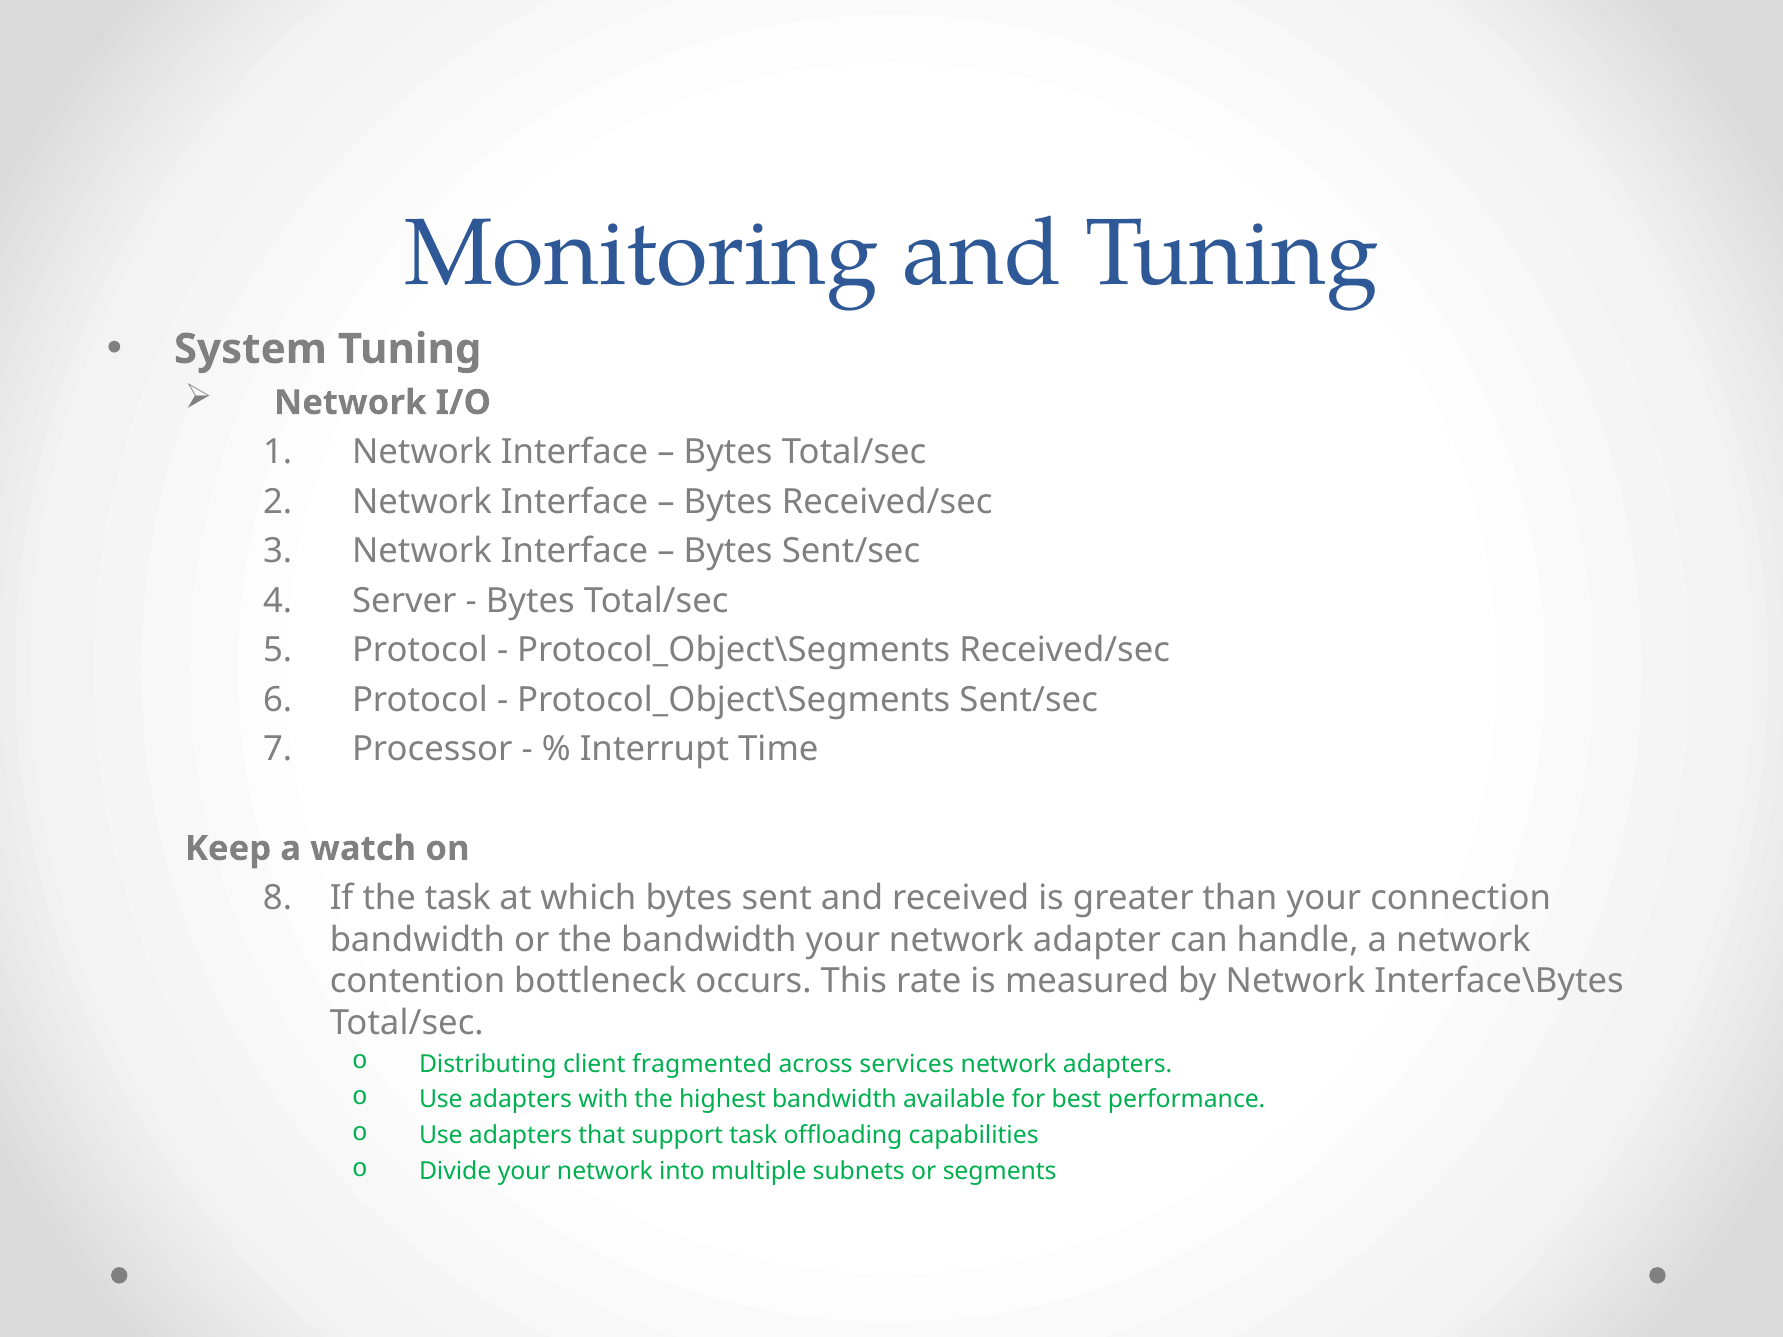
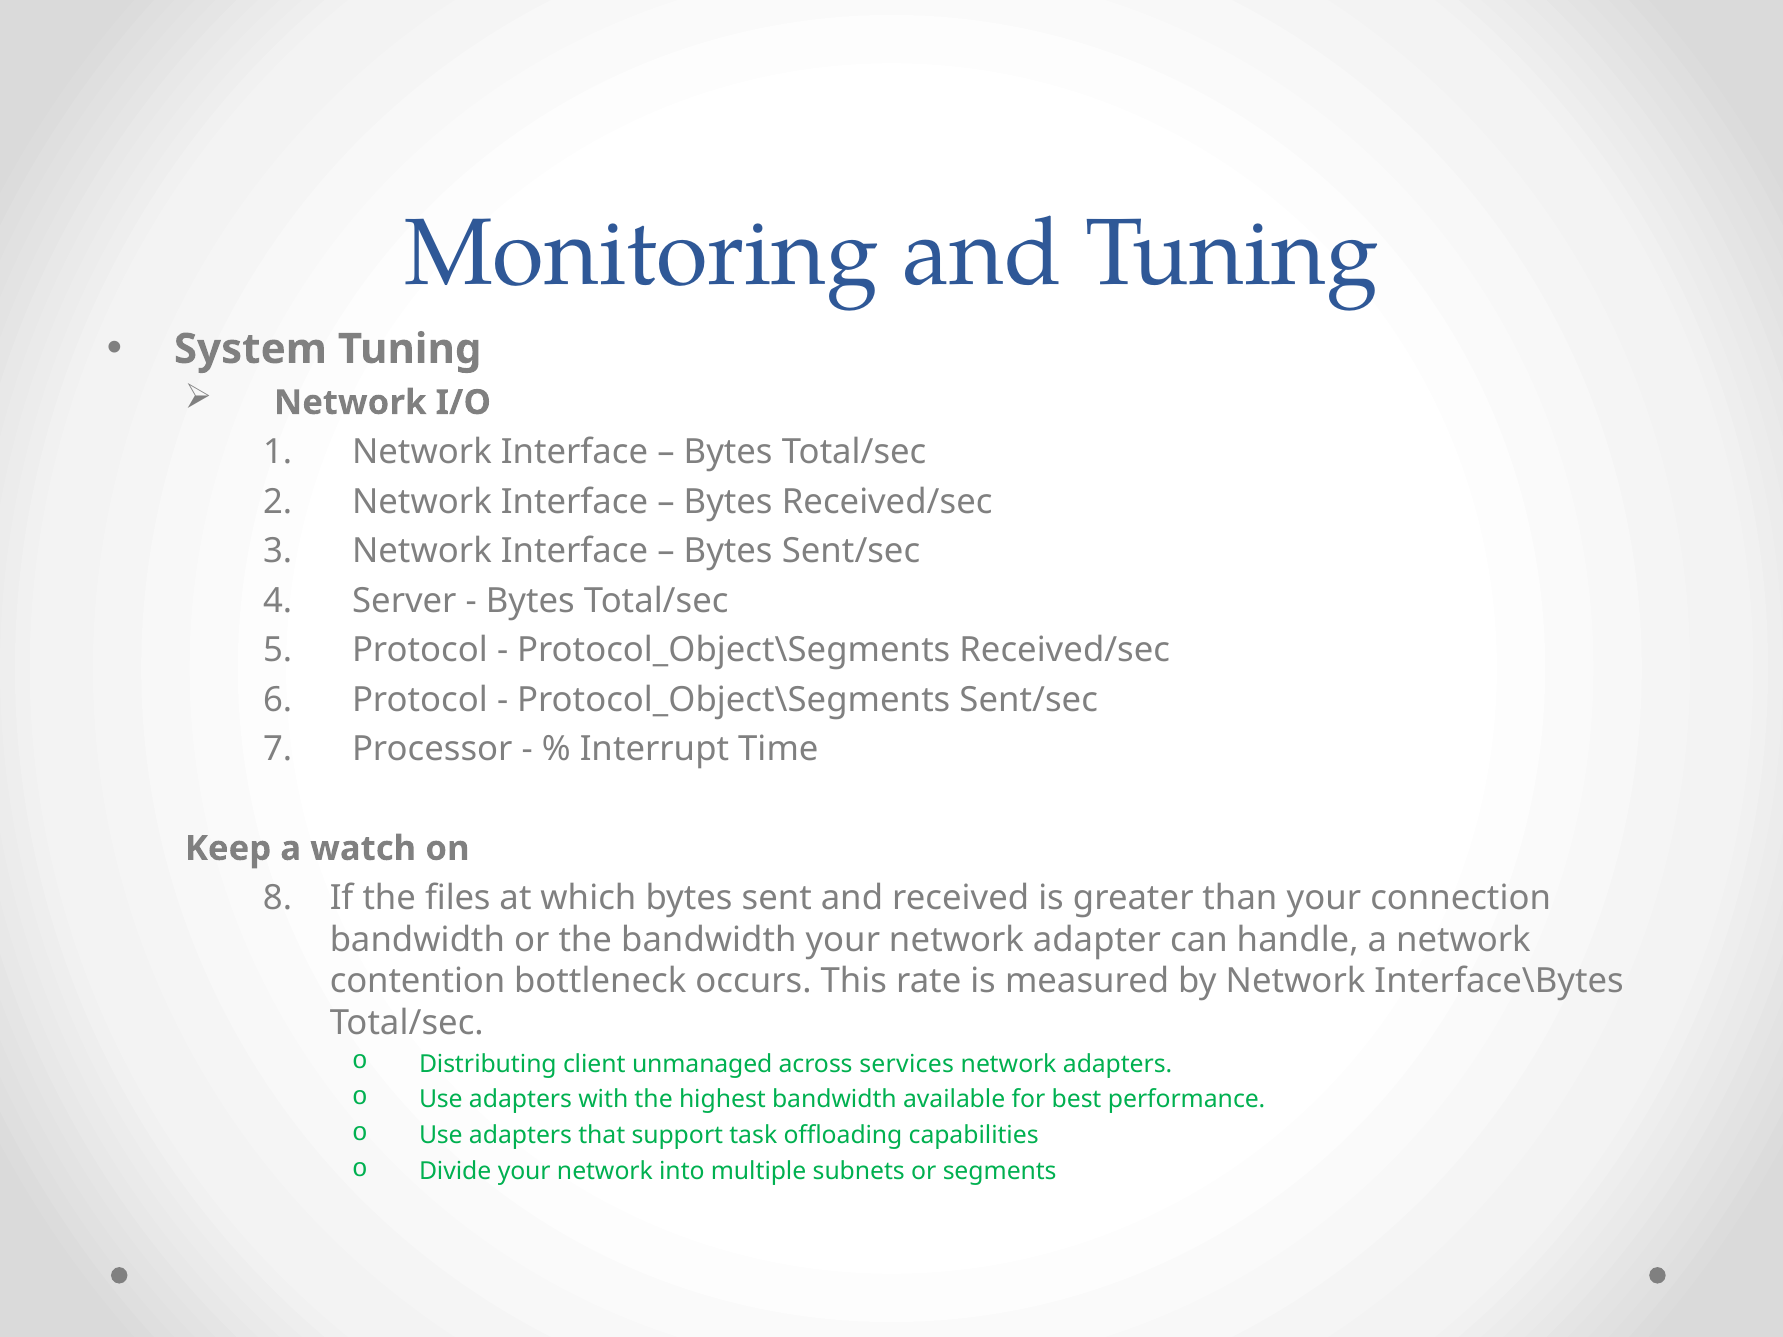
the task: task -> files
fragmented: fragmented -> unmanaged
